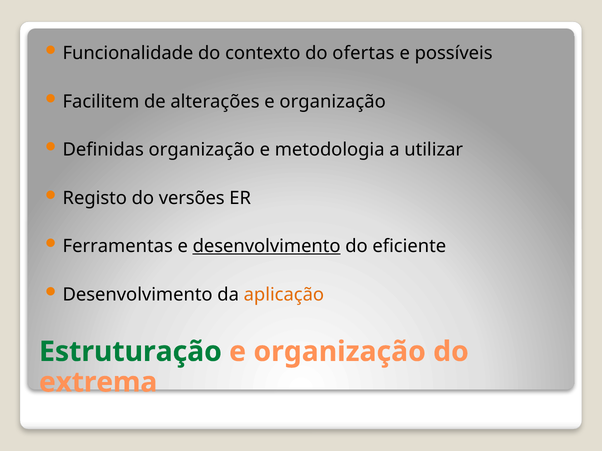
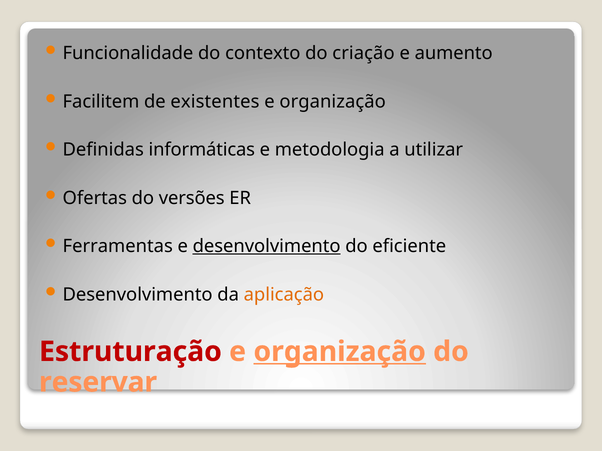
ofertas: ofertas -> criação
possíveis: possíveis -> aumento
alterações: alterações -> existentes
Definidas organização: organização -> informáticas
Registo: Registo -> Ofertas
Estruturação colour: green -> red
organização at (340, 352) underline: none -> present
extrema: extrema -> reservar
